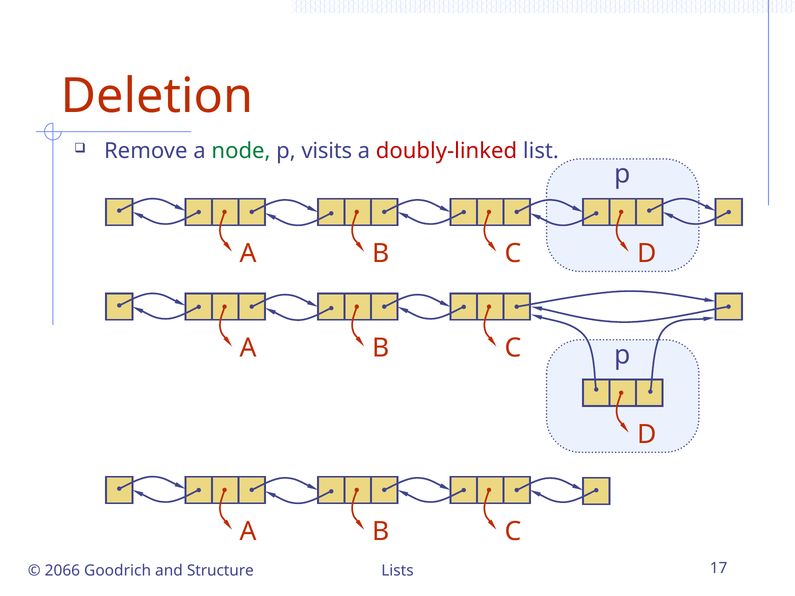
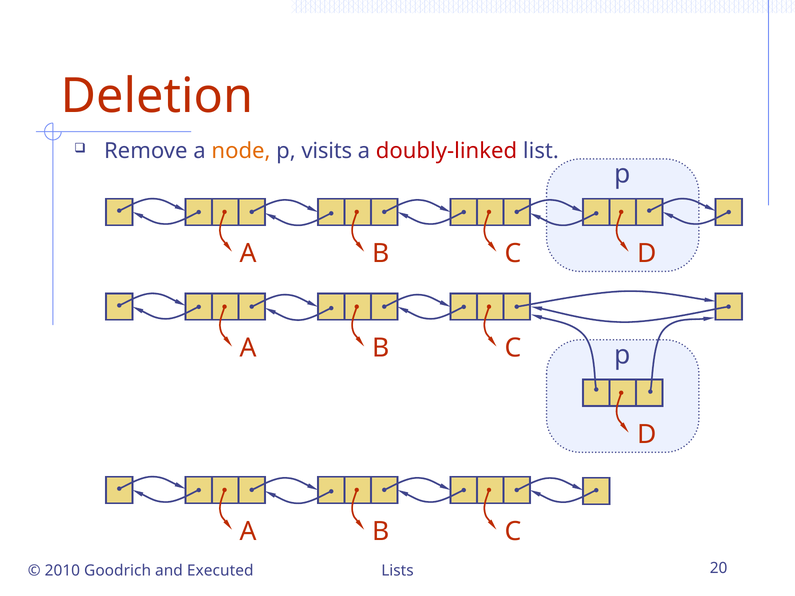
node colour: green -> orange
2066: 2066 -> 2010
Structure: Structure -> Executed
17: 17 -> 20
